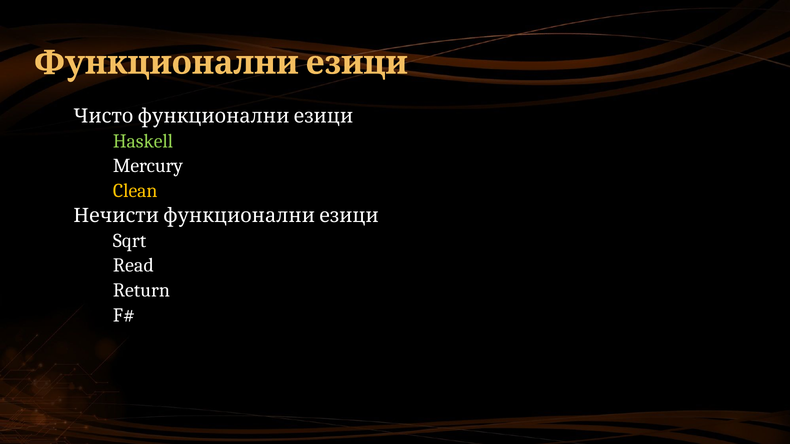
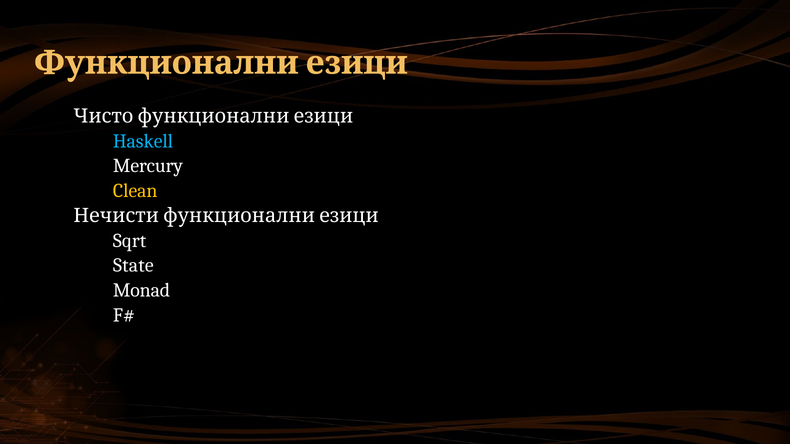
Haskell colour: light green -> light blue
Read: Read -> State
Return: Return -> Monad
